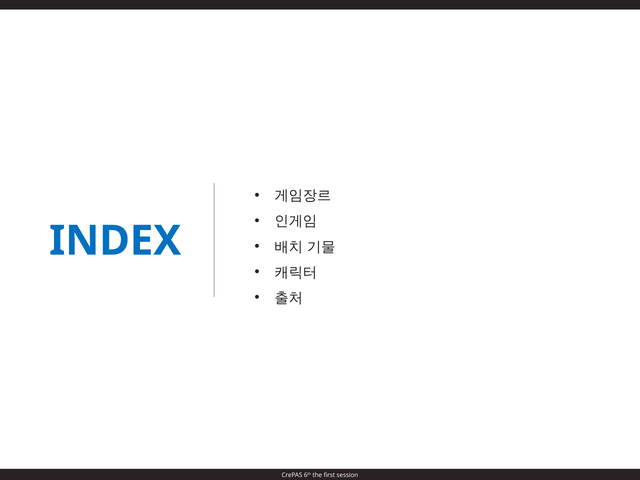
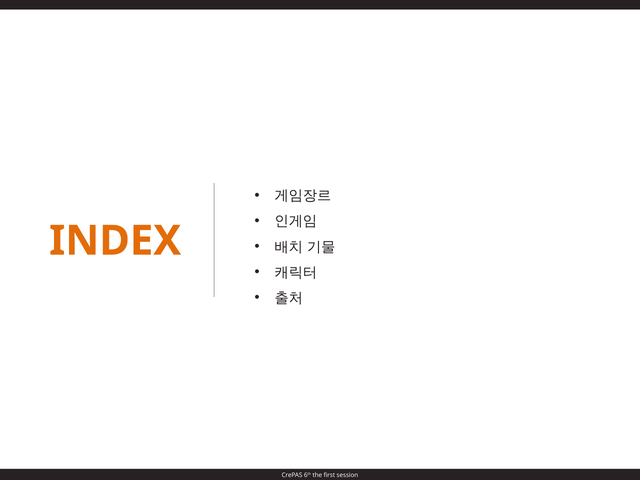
INDEX colour: blue -> orange
